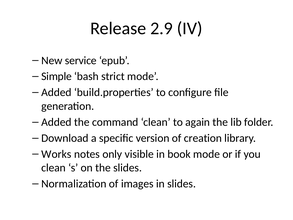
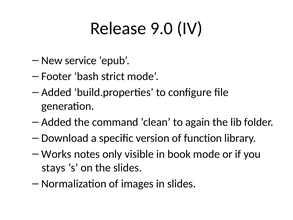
2.9: 2.9 -> 9.0
Simple: Simple -> Footer
creation: creation -> function
clean at (54, 168): clean -> stays
